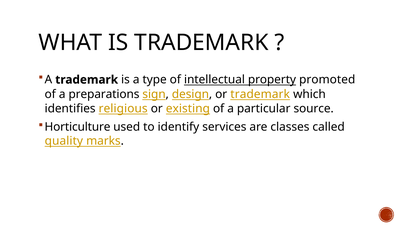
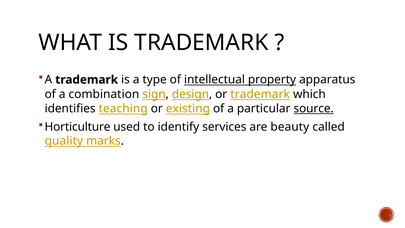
promoted: promoted -> apparatus
preparations: preparations -> combination
religious: religious -> teaching
source underline: none -> present
classes: classes -> beauty
